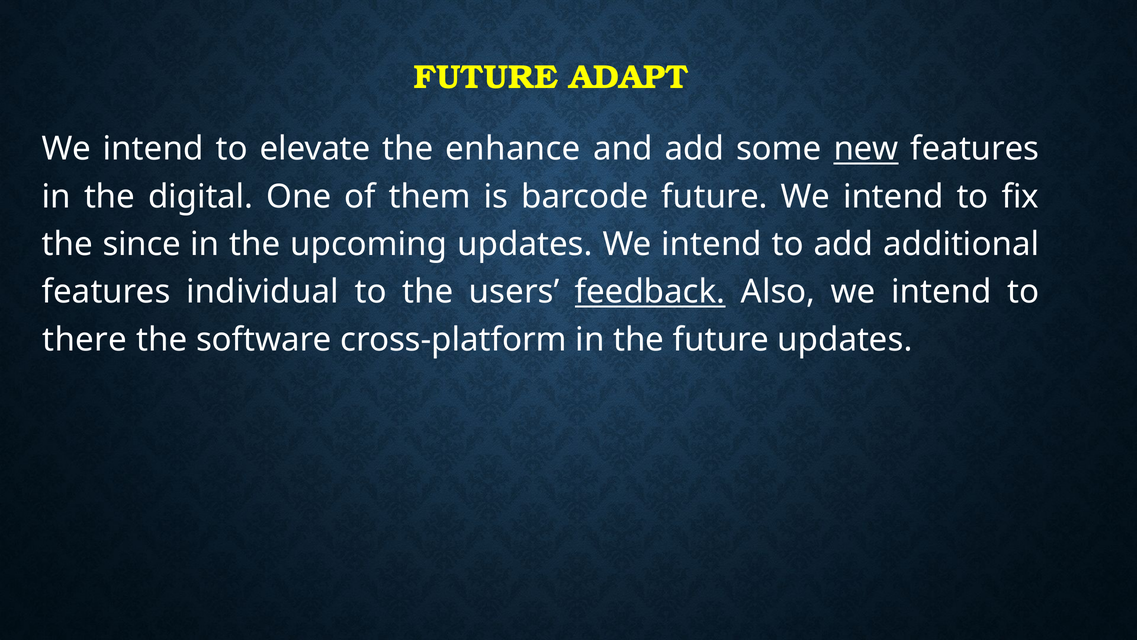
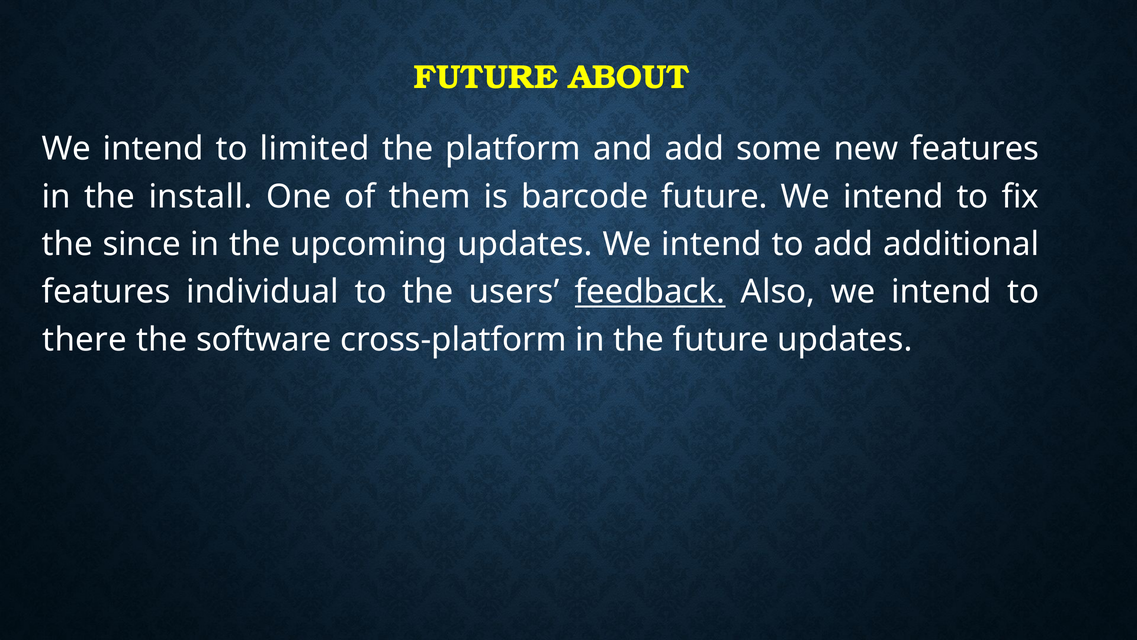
ADAPT: ADAPT -> ABOUT
elevate: elevate -> limited
enhance: enhance -> platform
new underline: present -> none
digital: digital -> install
